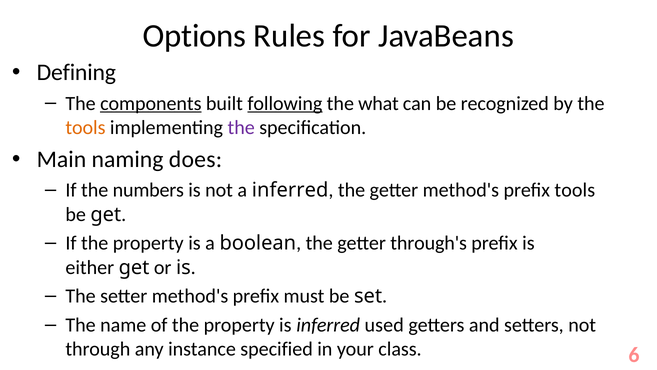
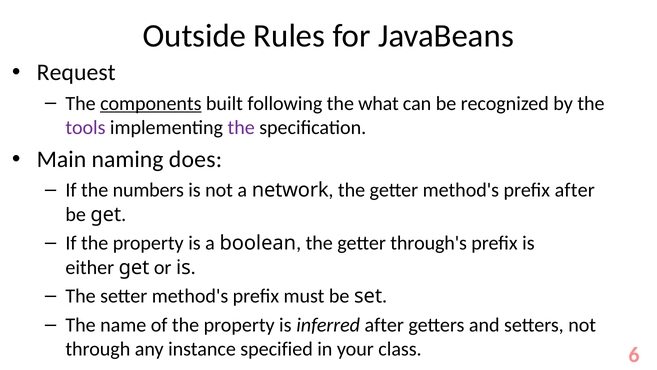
Options: Options -> Outside
Defining: Defining -> Request
following underline: present -> none
tools at (85, 127) colour: orange -> purple
a inferred: inferred -> network
prefix tools: tools -> after
inferred used: used -> after
